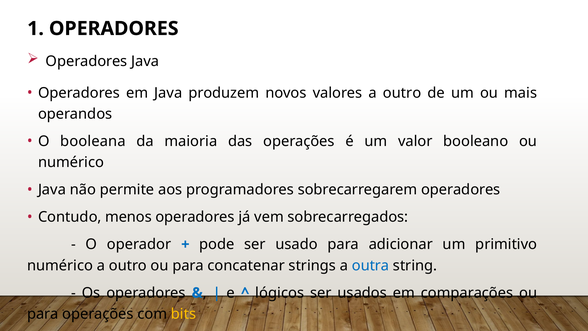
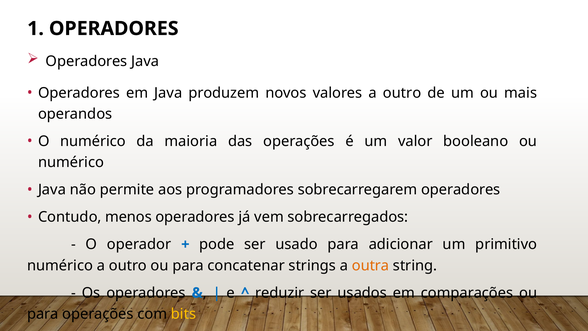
O booleana: booleana -> numérico
outra colour: blue -> orange
lógicos: lógicos -> reduzir
